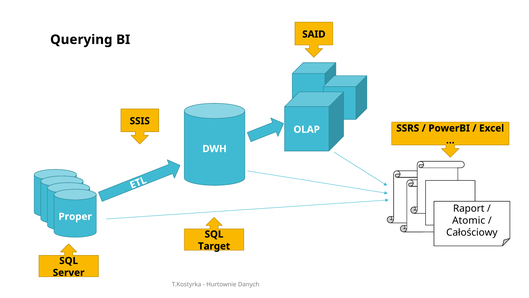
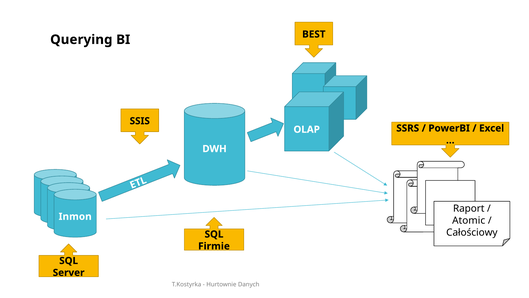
SAID: SAID -> BEST
Proper: Proper -> Inmon
Target: Target -> Firmie
